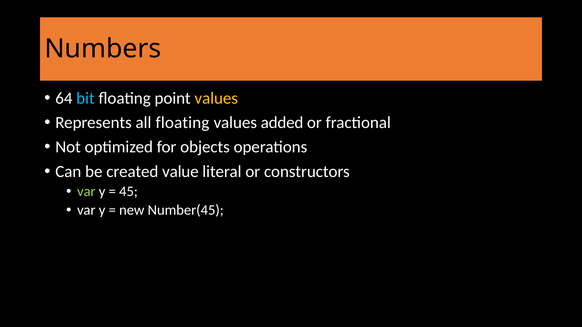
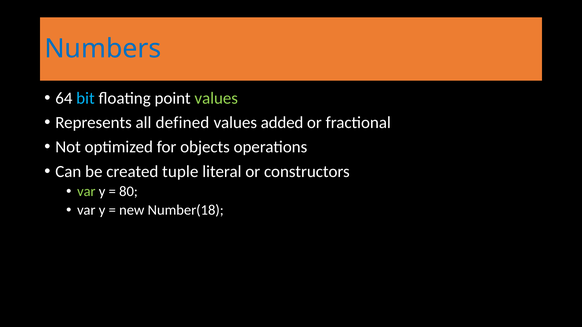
Numbers colour: black -> blue
values at (216, 98) colour: yellow -> light green
all floating: floating -> defined
value: value -> tuple
45: 45 -> 80
Number(45: Number(45 -> Number(18
